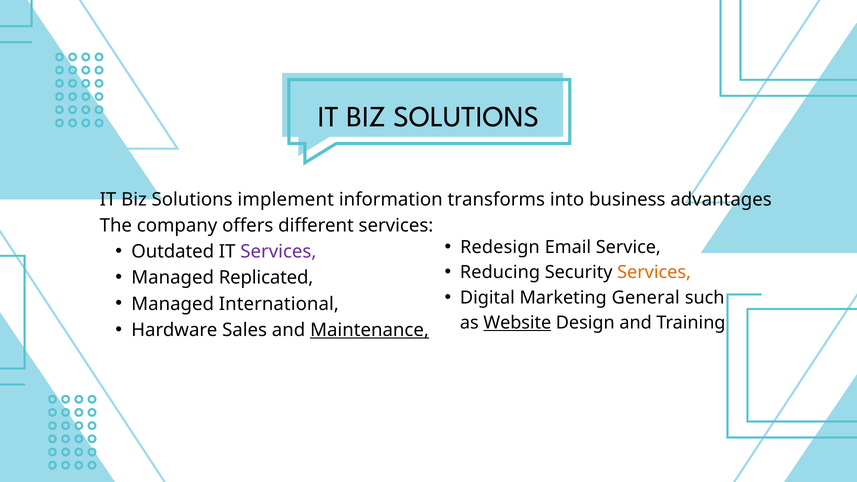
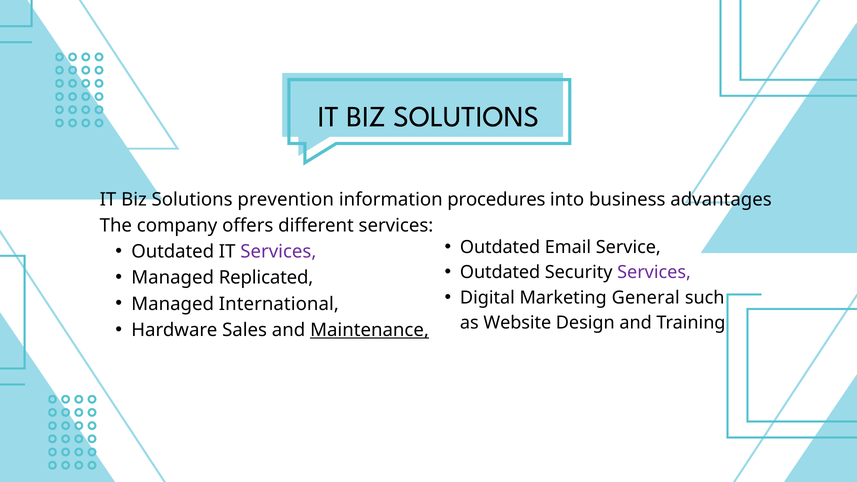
implement: implement -> prevention
transforms: transforms -> procedures
Redesign at (500, 247): Redesign -> Outdated
Reducing at (500, 272): Reducing -> Outdated
Services at (654, 272) colour: orange -> purple
Website underline: present -> none
